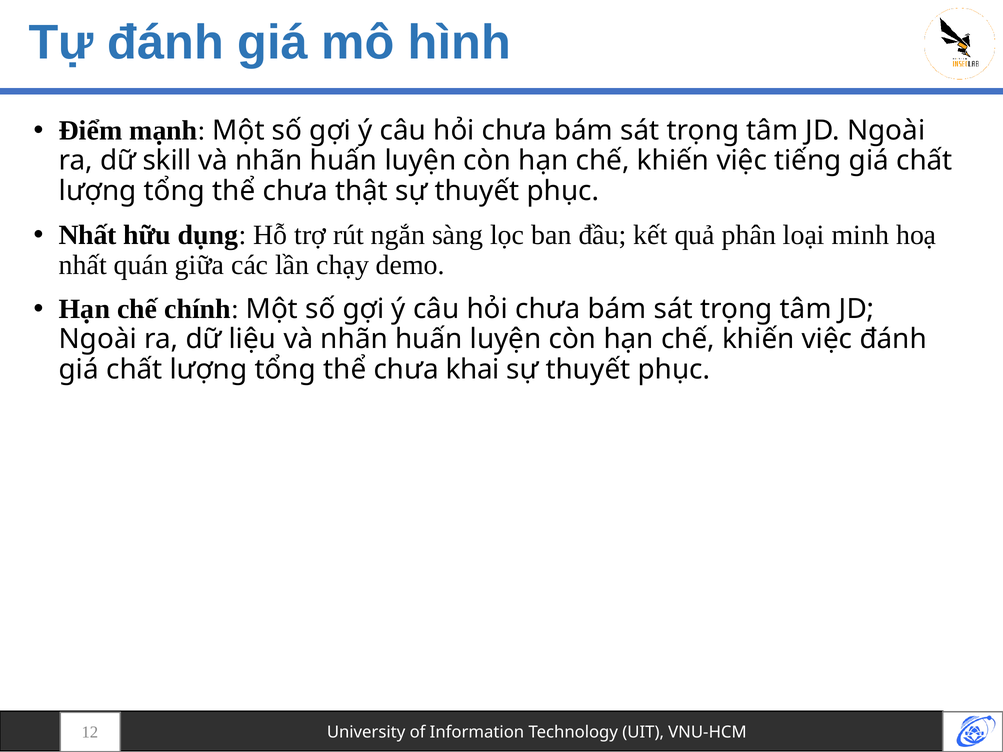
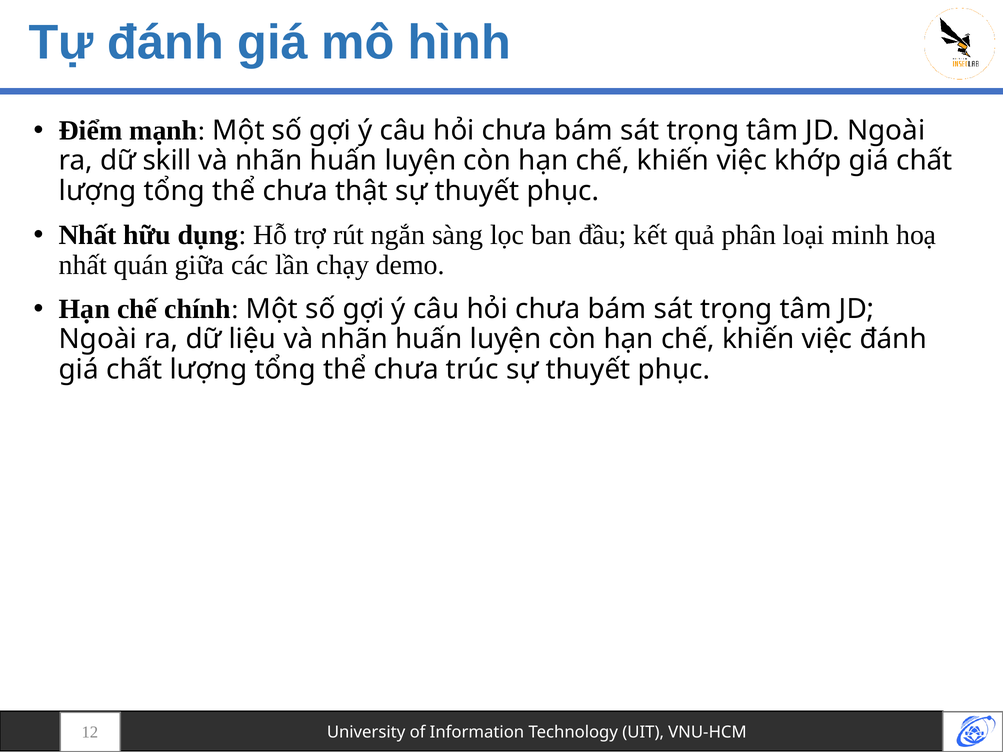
tiếng: tiếng -> khớp
khai: khai -> trúc
